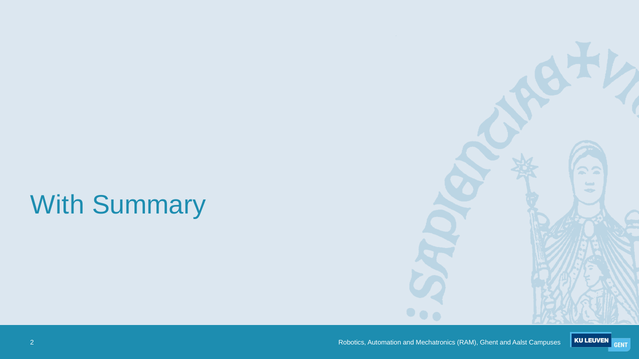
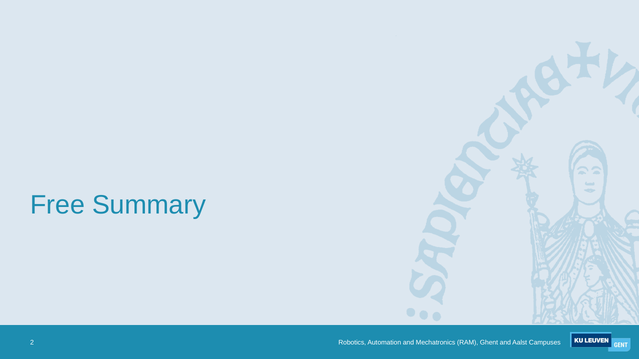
With: With -> Free
